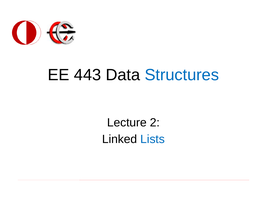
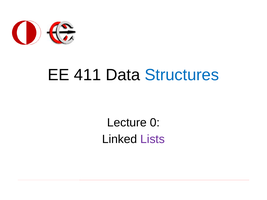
443: 443 -> 411
2: 2 -> 0
Lists colour: blue -> purple
